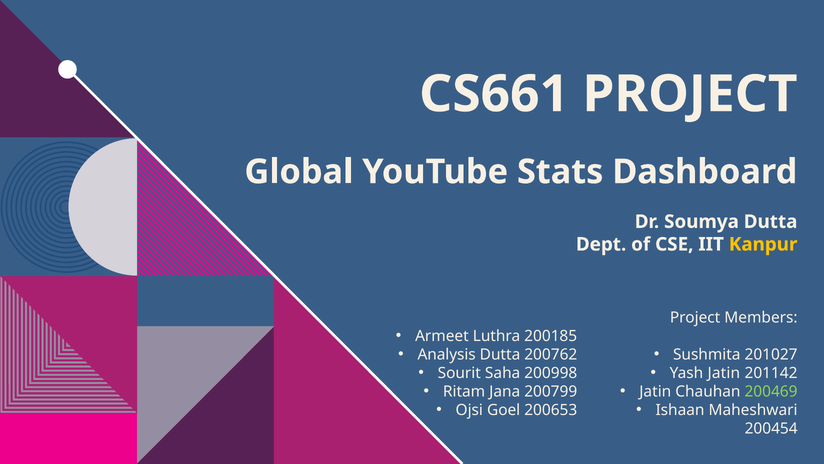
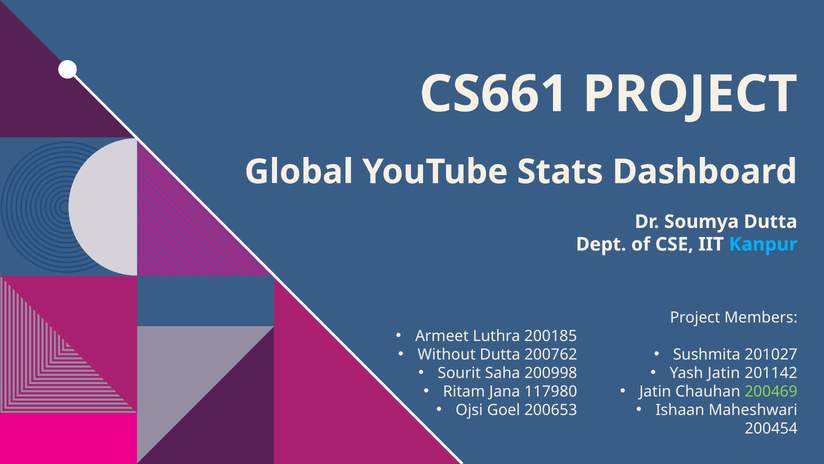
Kanpur colour: yellow -> light blue
Analysis: Analysis -> Without
200799: 200799 -> 117980
